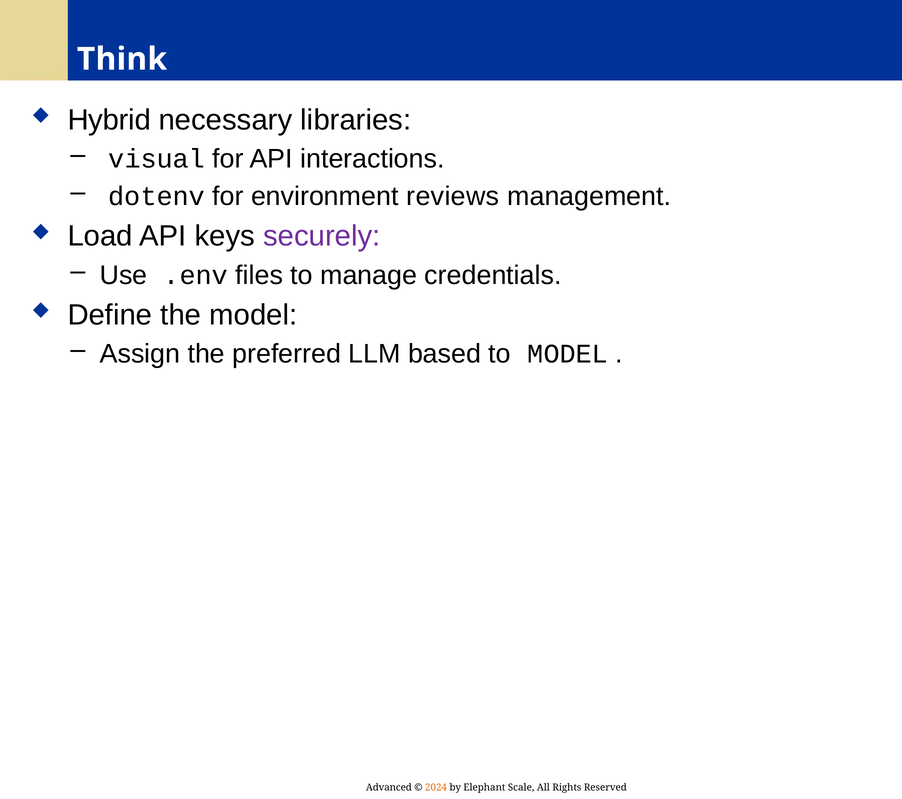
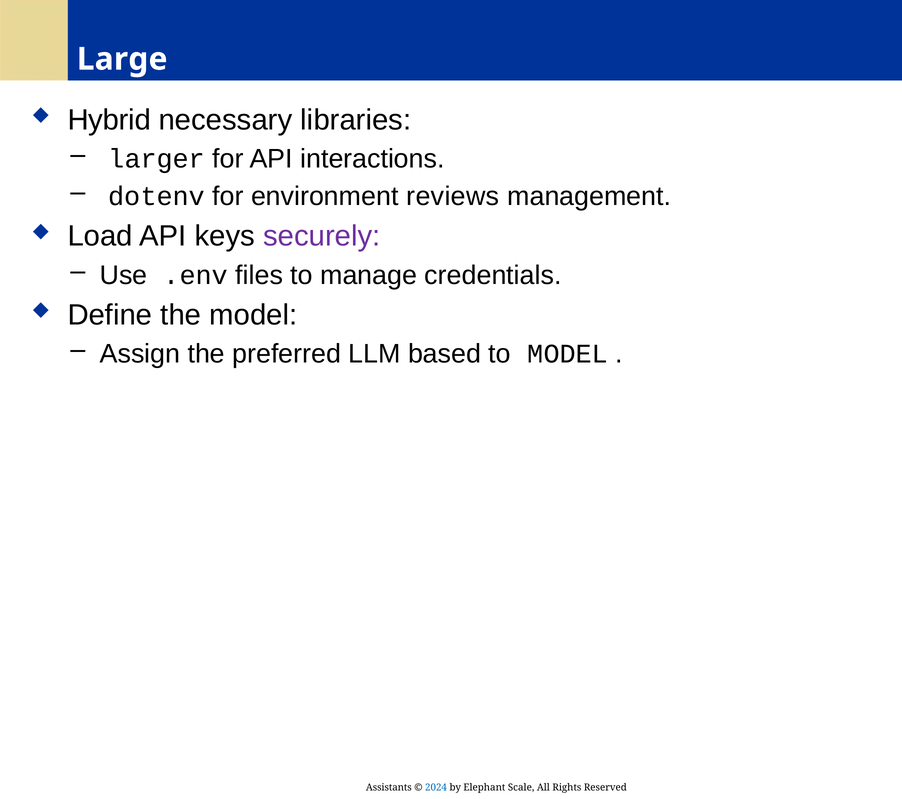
Think: Think -> Large
visual: visual -> larger
Advanced: Advanced -> Assistants
2024 colour: orange -> blue
